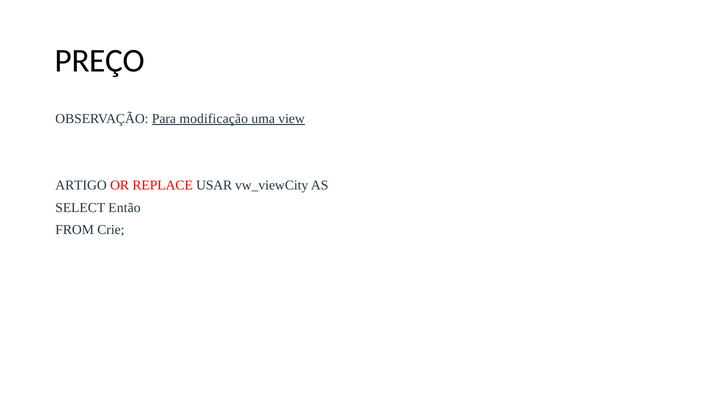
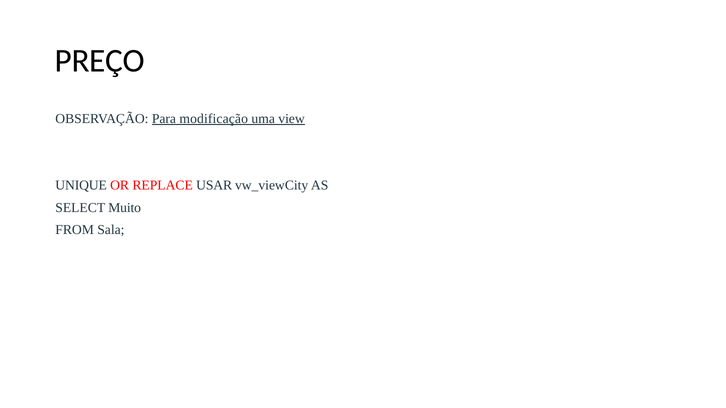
ARTIGO: ARTIGO -> UNIQUE
Então: Então -> Muito
Crie: Crie -> Sala
